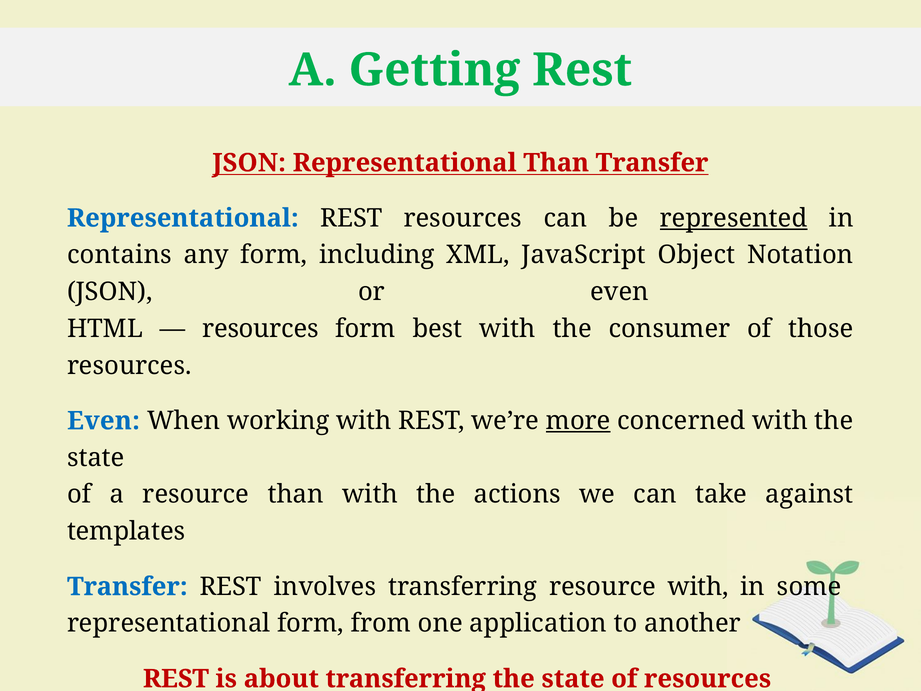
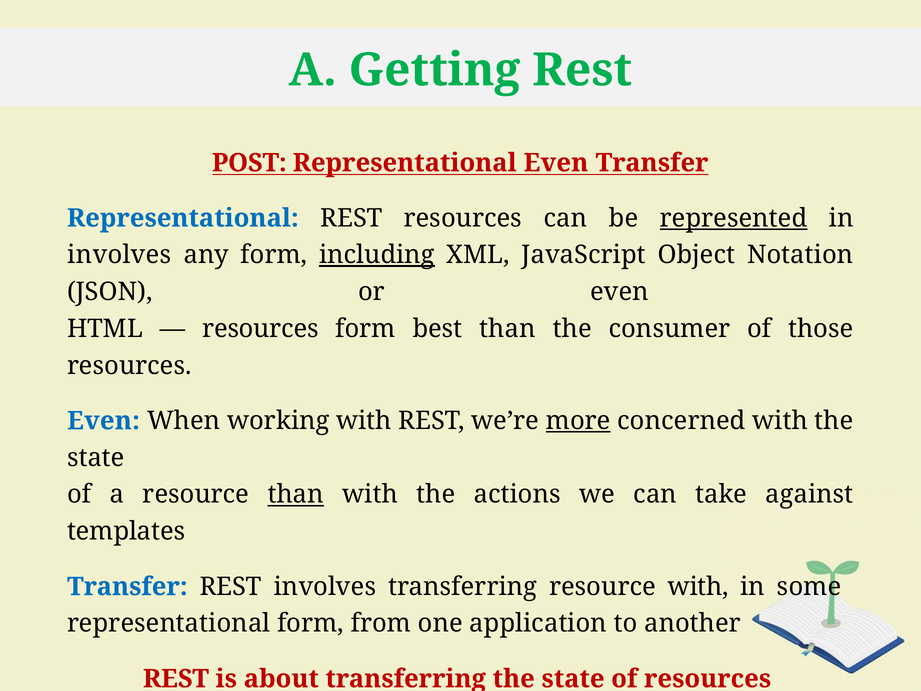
JSON at (249, 163): JSON -> POST
Representational Than: Than -> Even
contains at (119, 255): contains -> involves
including underline: none -> present
best with: with -> than
than at (296, 494) underline: none -> present
